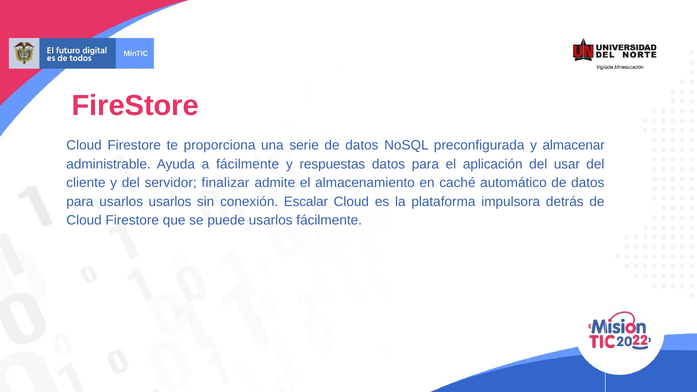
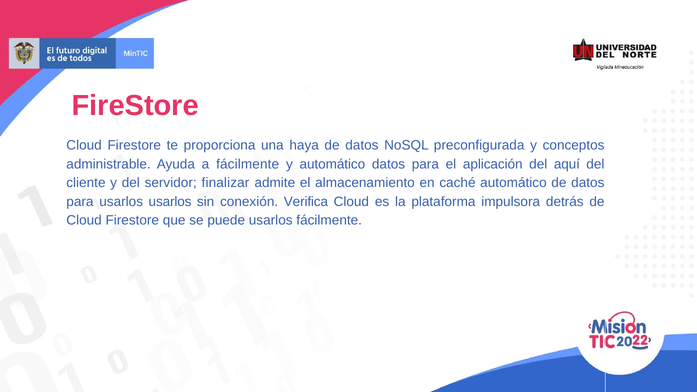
serie: serie -> haya
almacenar: almacenar -> conceptos
y respuestas: respuestas -> automático
usar: usar -> aquí
Escalar: Escalar -> Verifica
